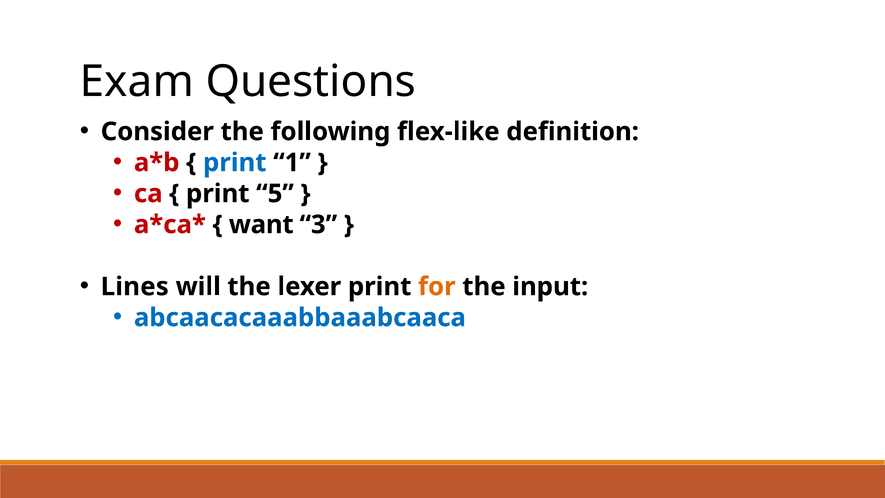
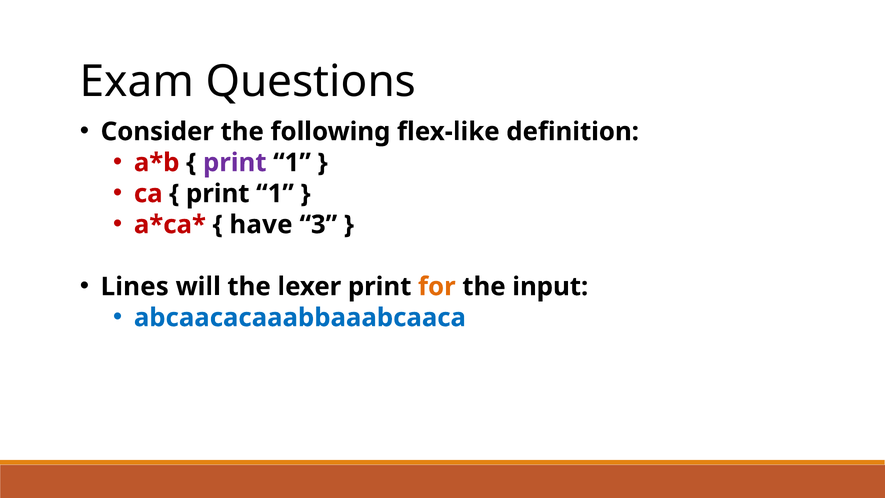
print at (235, 163) colour: blue -> purple
5 at (275, 194): 5 -> 1
want: want -> have
